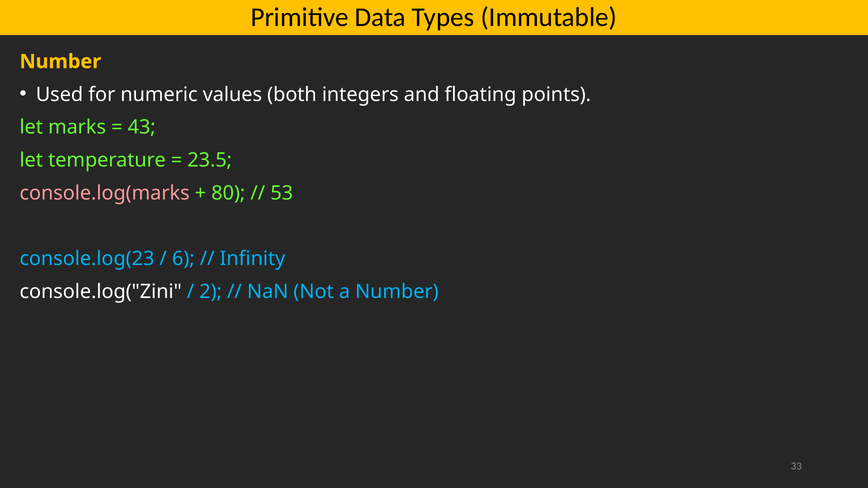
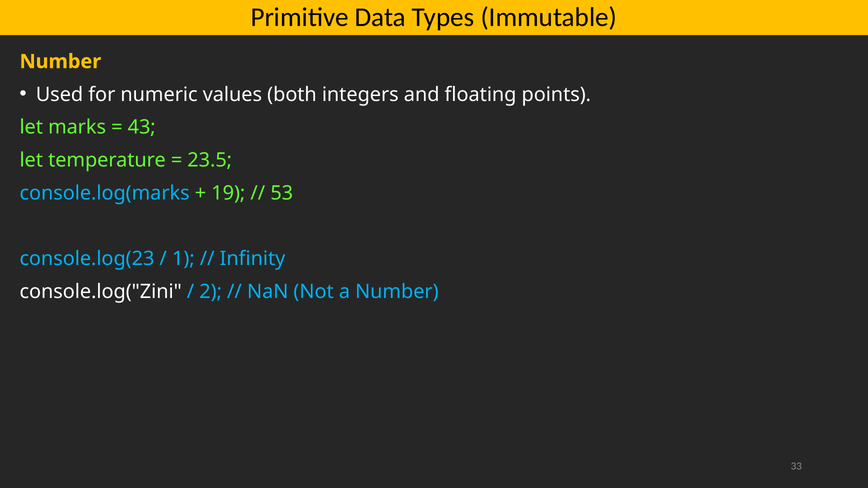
console.log(marks colour: pink -> light blue
80: 80 -> 19
6: 6 -> 1
